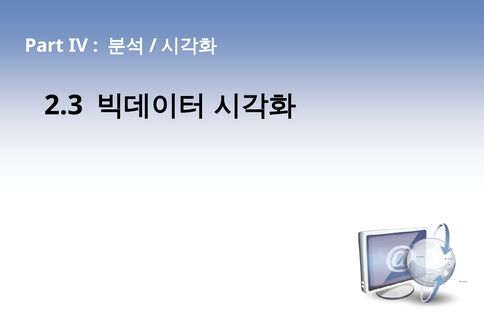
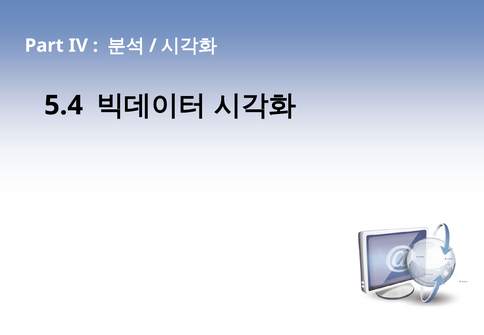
2.3: 2.3 -> 5.4
